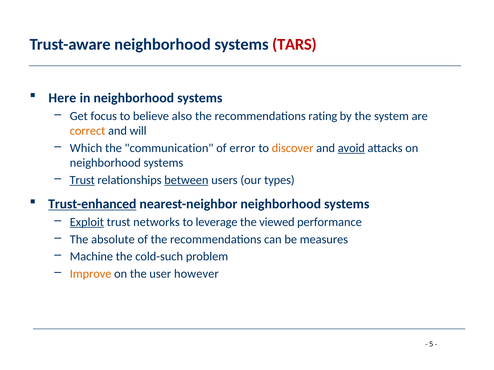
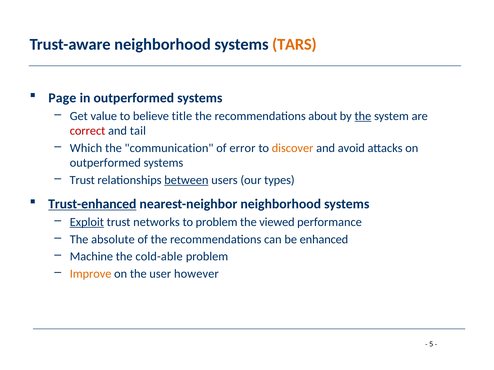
TARS colour: red -> orange
Here: Here -> Page
in neighborhood: neighborhood -> outperformed
focus: focus -> value
also: also -> title
rating: rating -> about
the at (363, 116) underline: none -> present
correct colour: orange -> red
will: will -> tail
avoid underline: present -> none
neighborhood at (105, 163): neighborhood -> outperformed
Trust at (82, 180) underline: present -> none
to leverage: leverage -> problem
measures: measures -> enhanced
cold-such: cold-such -> cold-able
